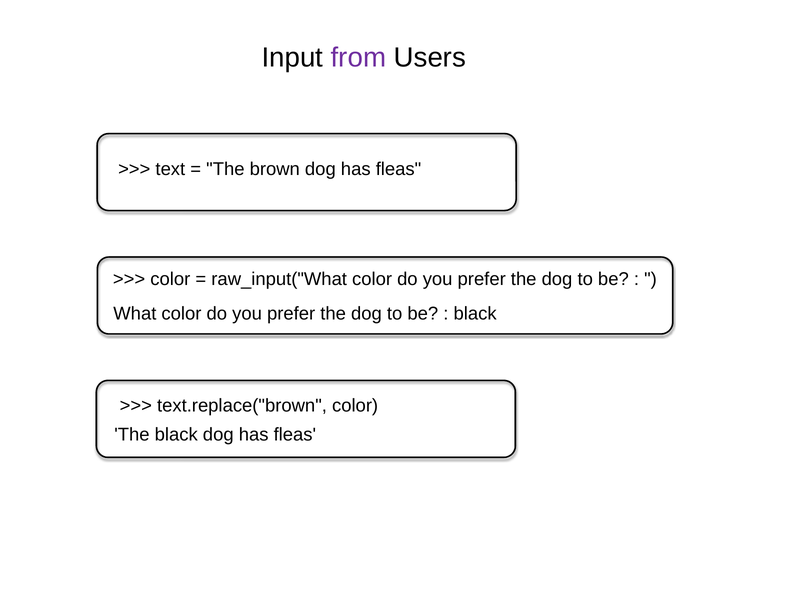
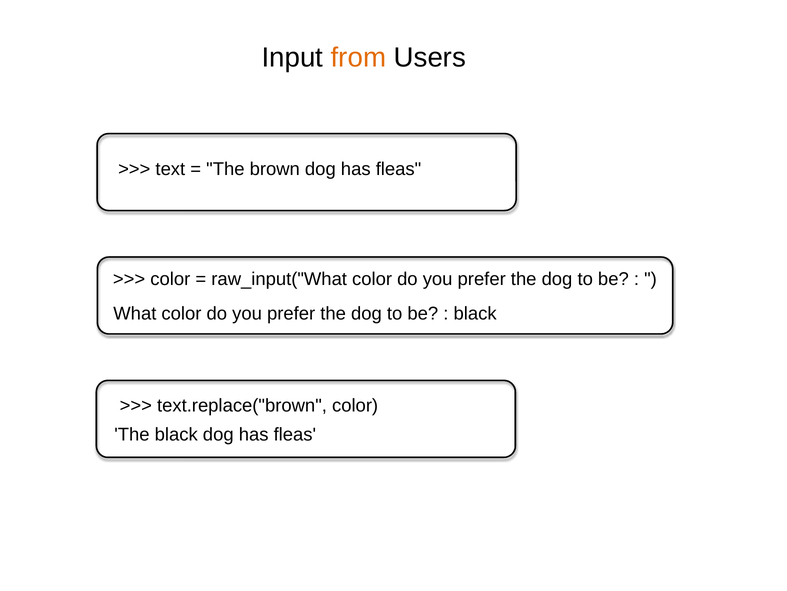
from colour: purple -> orange
